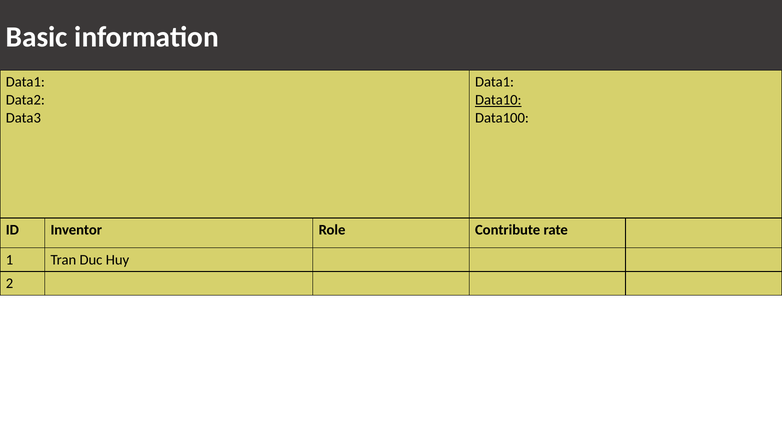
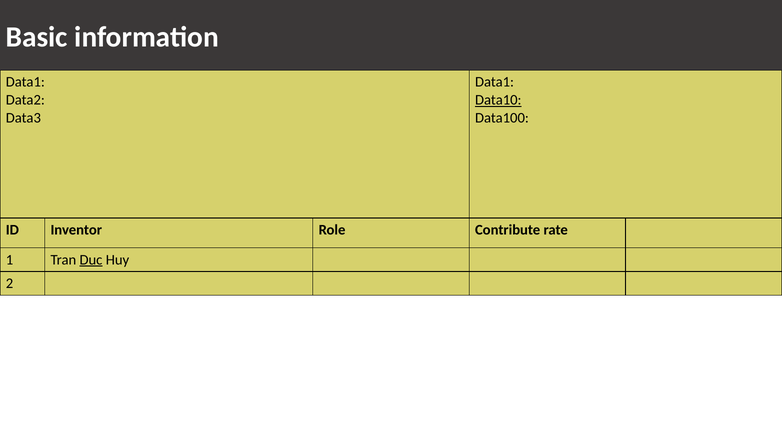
Duc underline: none -> present
